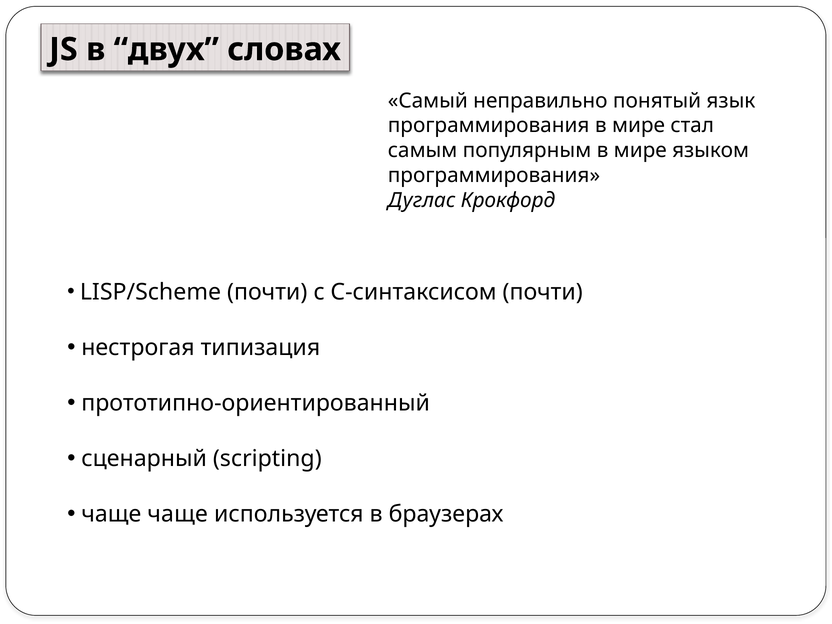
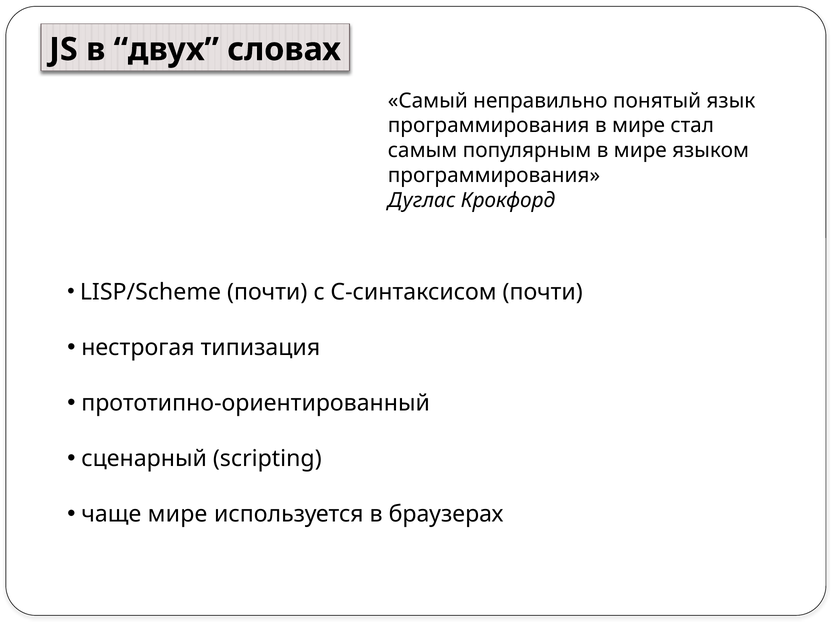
чаще чаще: чаще -> мире
